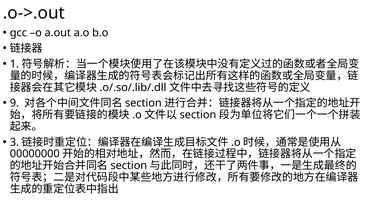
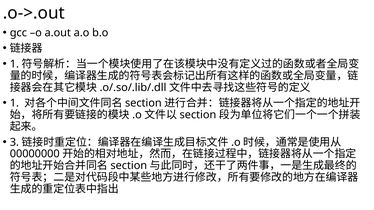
9 at (14, 103): 9 -> 1
